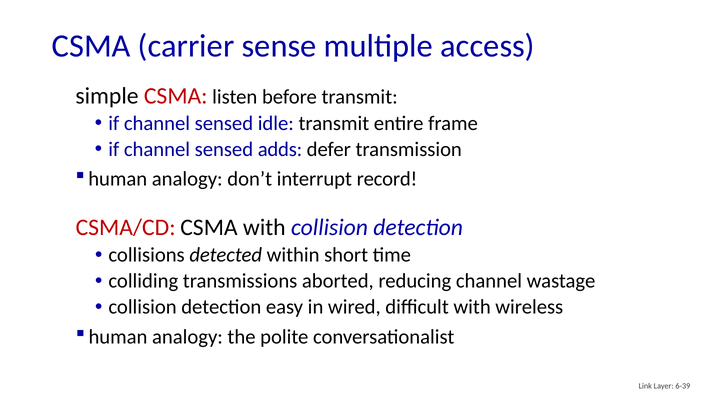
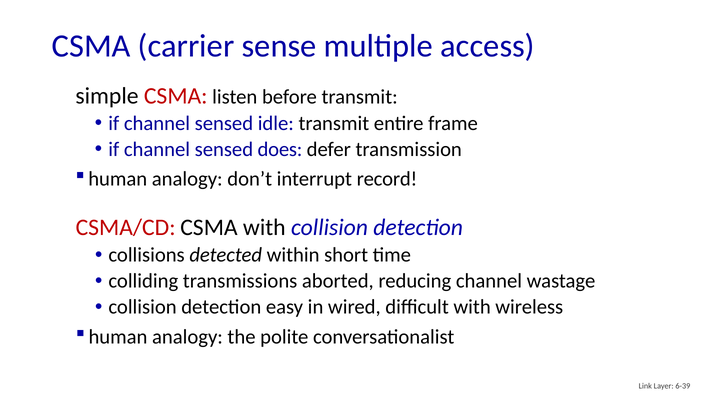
adds: adds -> does
